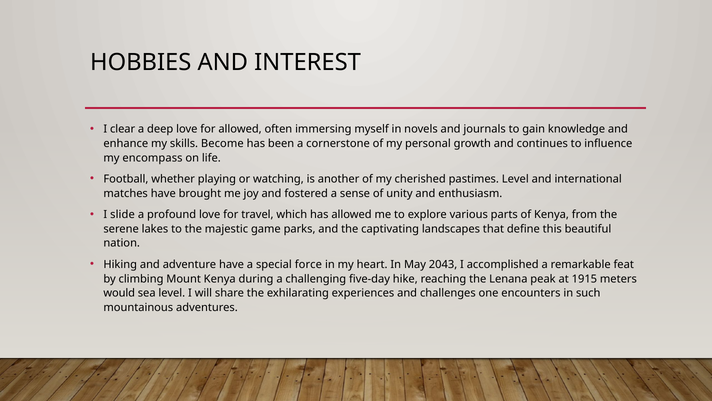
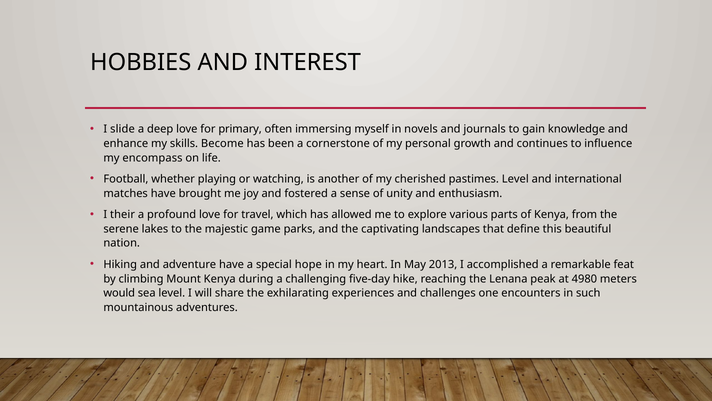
clear: clear -> slide
for allowed: allowed -> primary
slide: slide -> their
force: force -> hope
2043: 2043 -> 2013
1915: 1915 -> 4980
